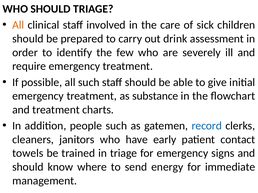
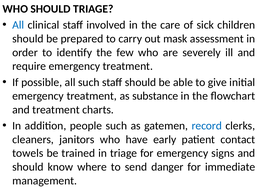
All at (18, 25) colour: orange -> blue
drink: drink -> mask
energy: energy -> danger
